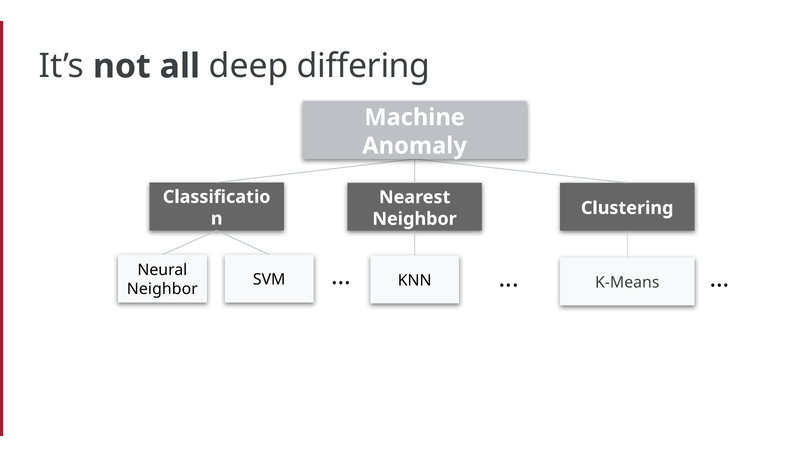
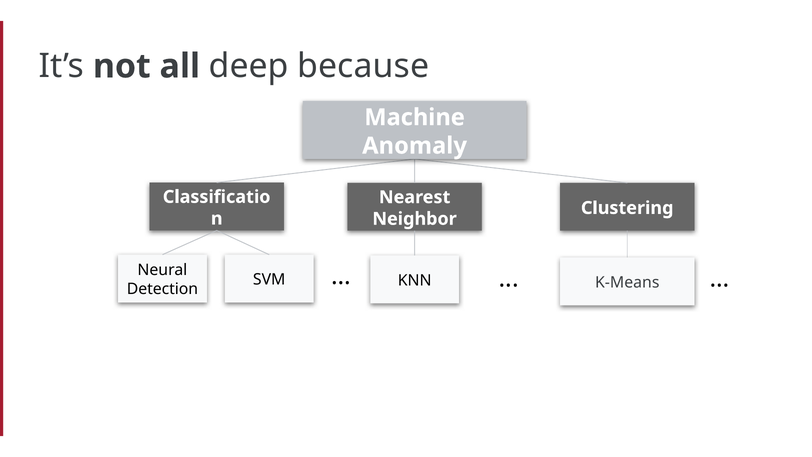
differing: differing -> because
Neighbor at (162, 289): Neighbor -> Detection
